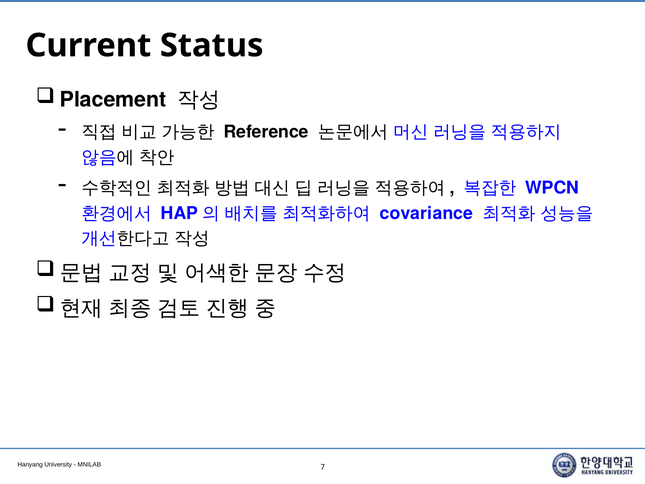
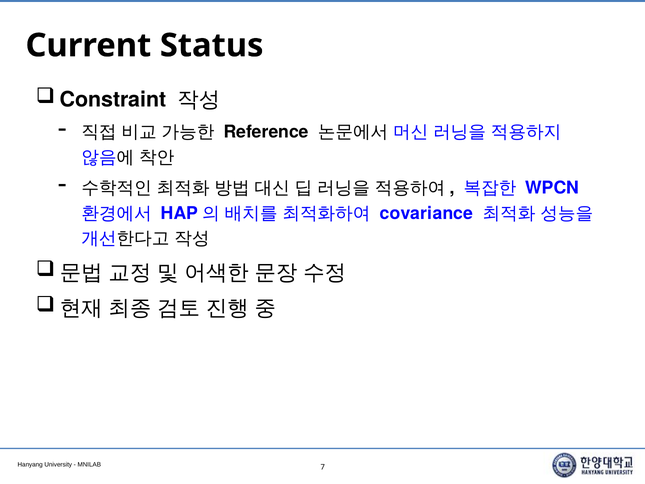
Placement: Placement -> Constraint
